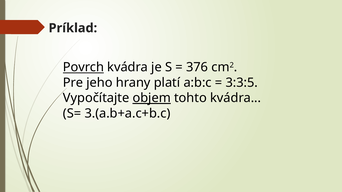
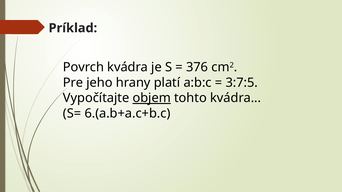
Povrch underline: present -> none
3:3:5: 3:3:5 -> 3:7:5
3.(a.b+a.c+b.c: 3.(a.b+a.c+b.c -> 6.(a.b+a.c+b.c
